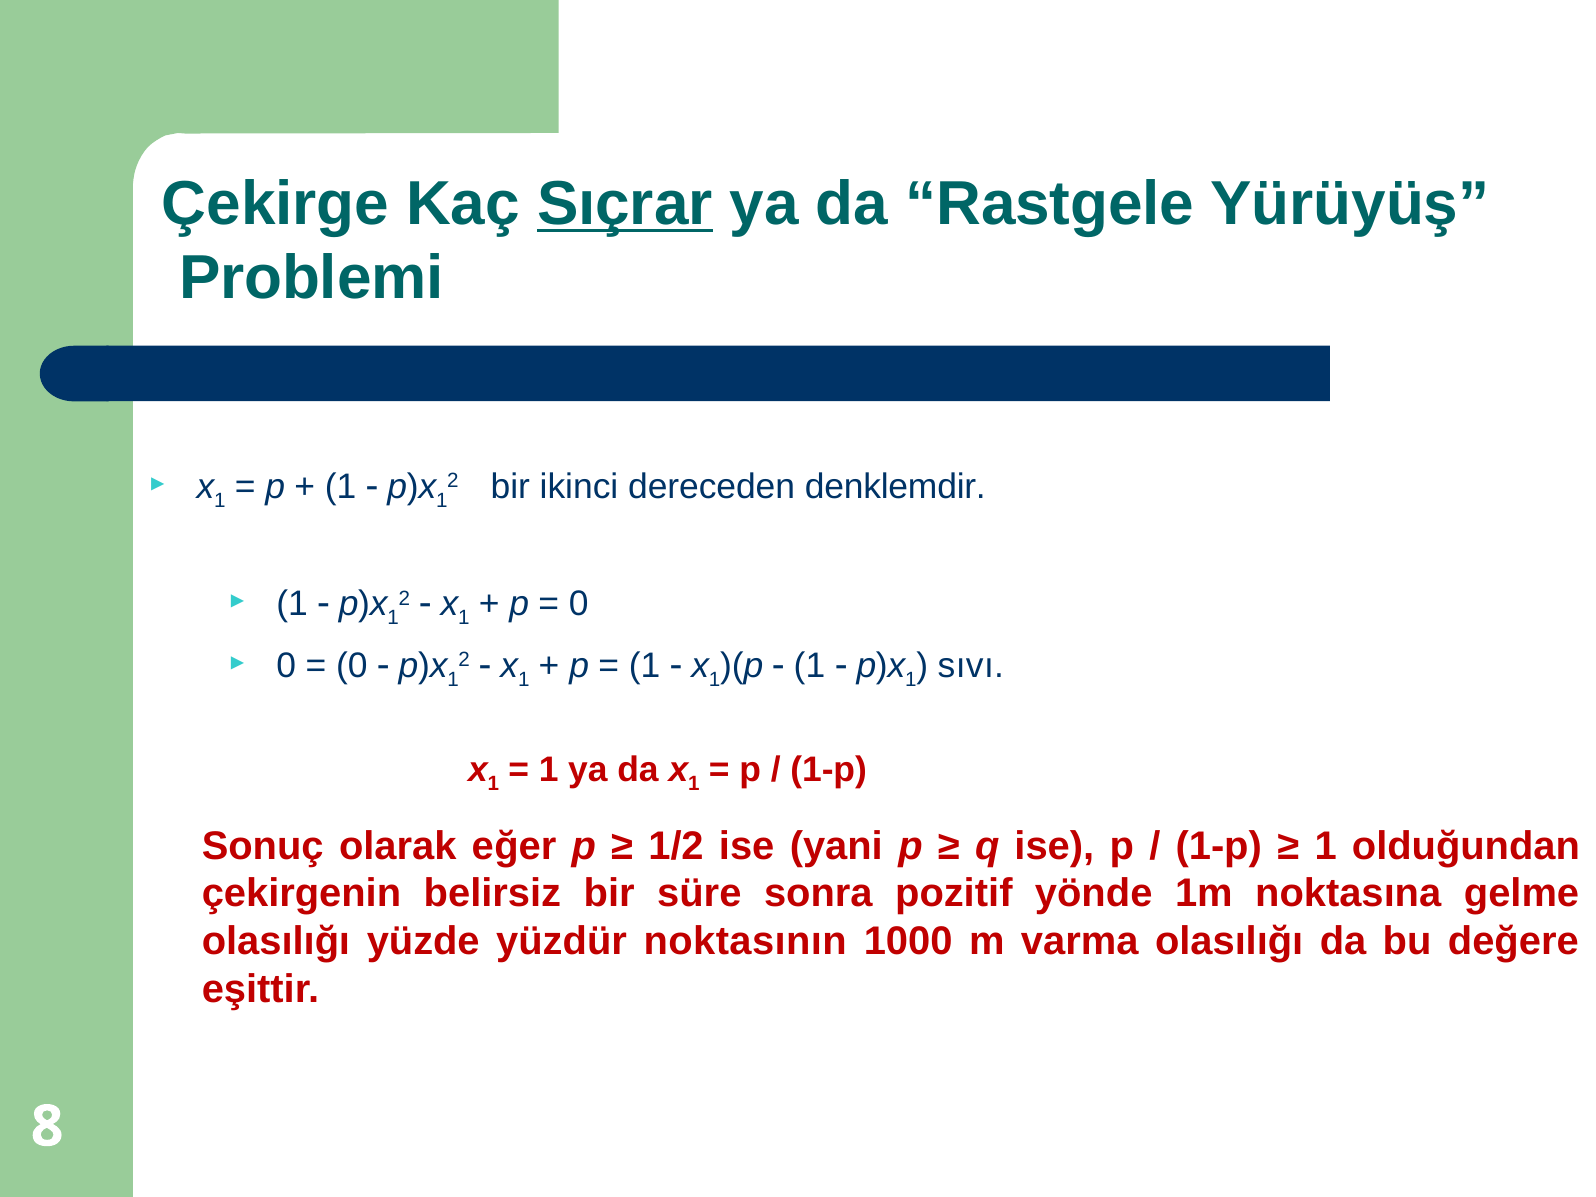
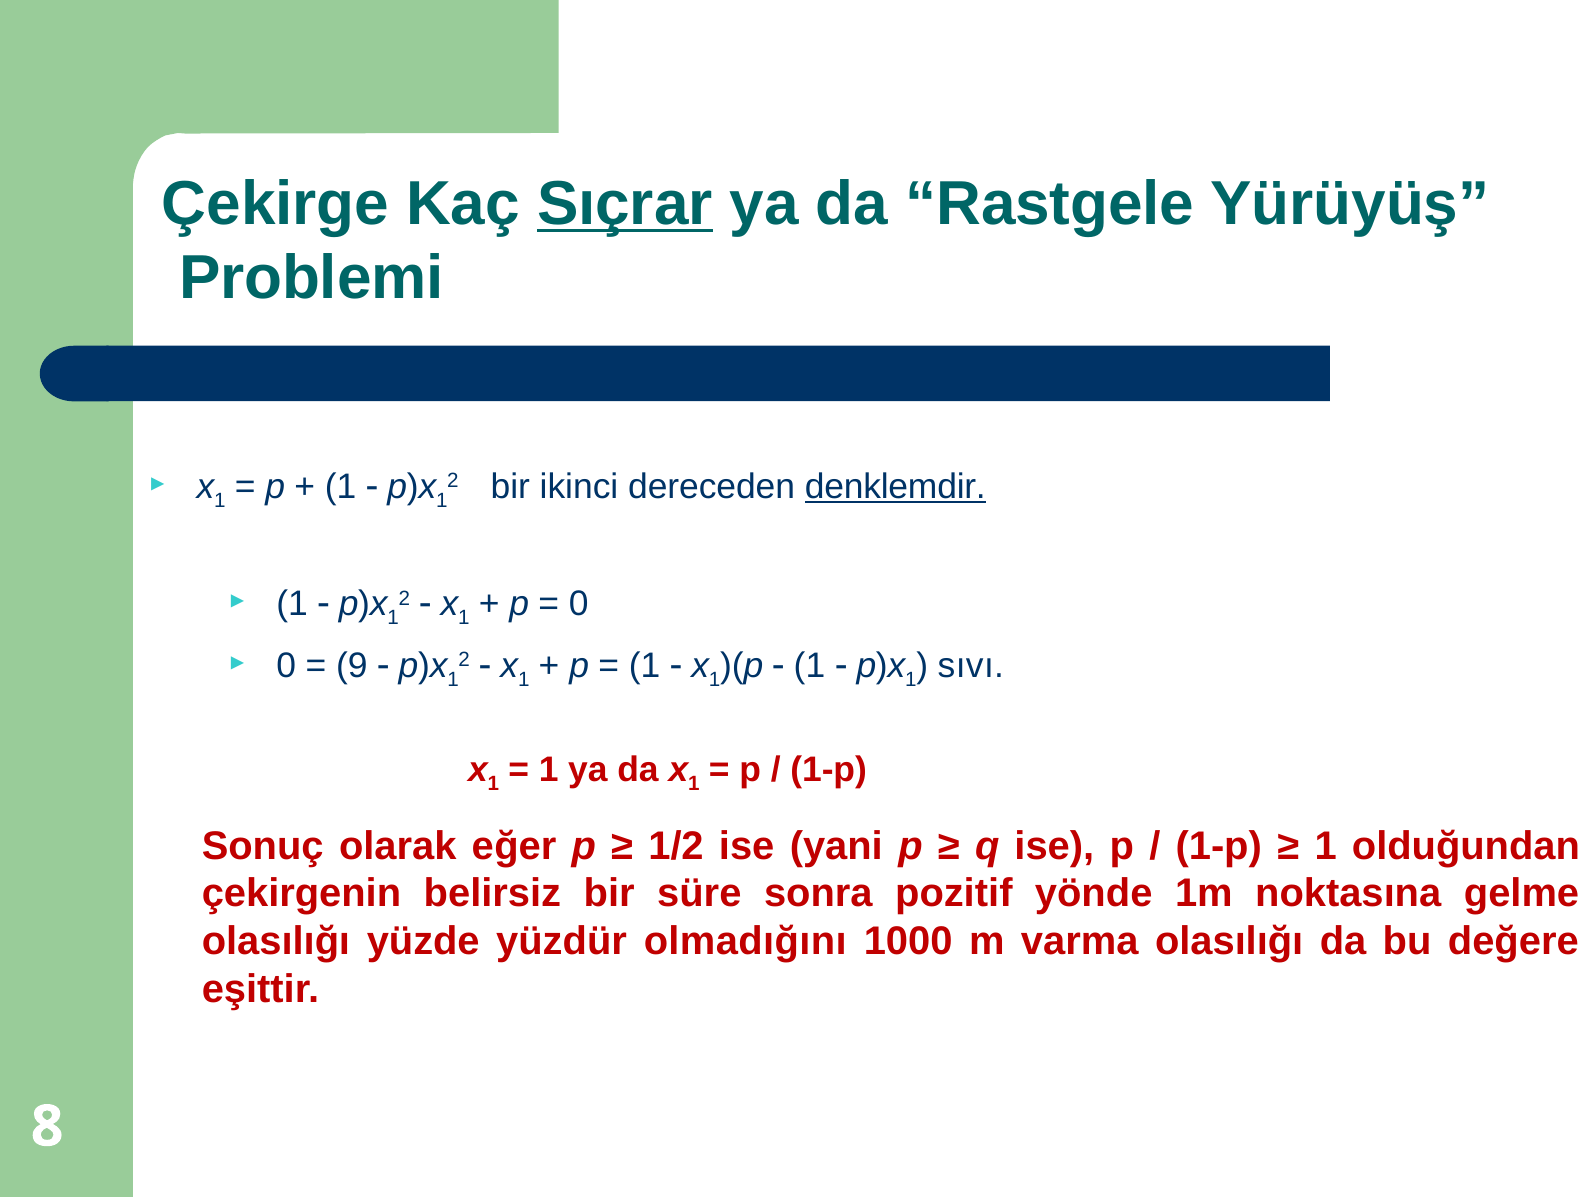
denklemdir underline: none -> present
0 at (352, 666): 0 -> 9
noktasının: noktasının -> olmadığını
